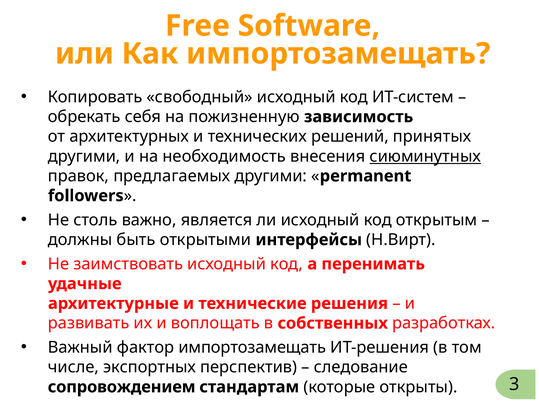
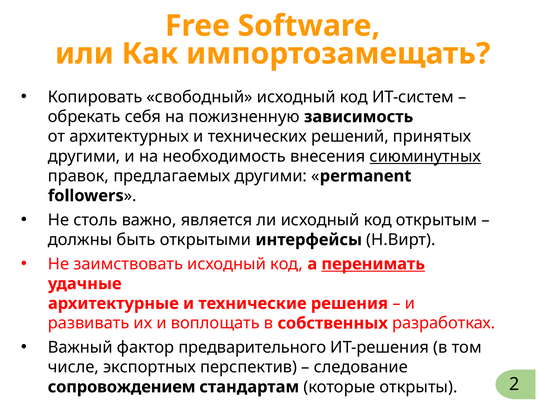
перенимать underline: none -> present
фактор импортозамещать: импортозамещать -> предварительного
3: 3 -> 2
